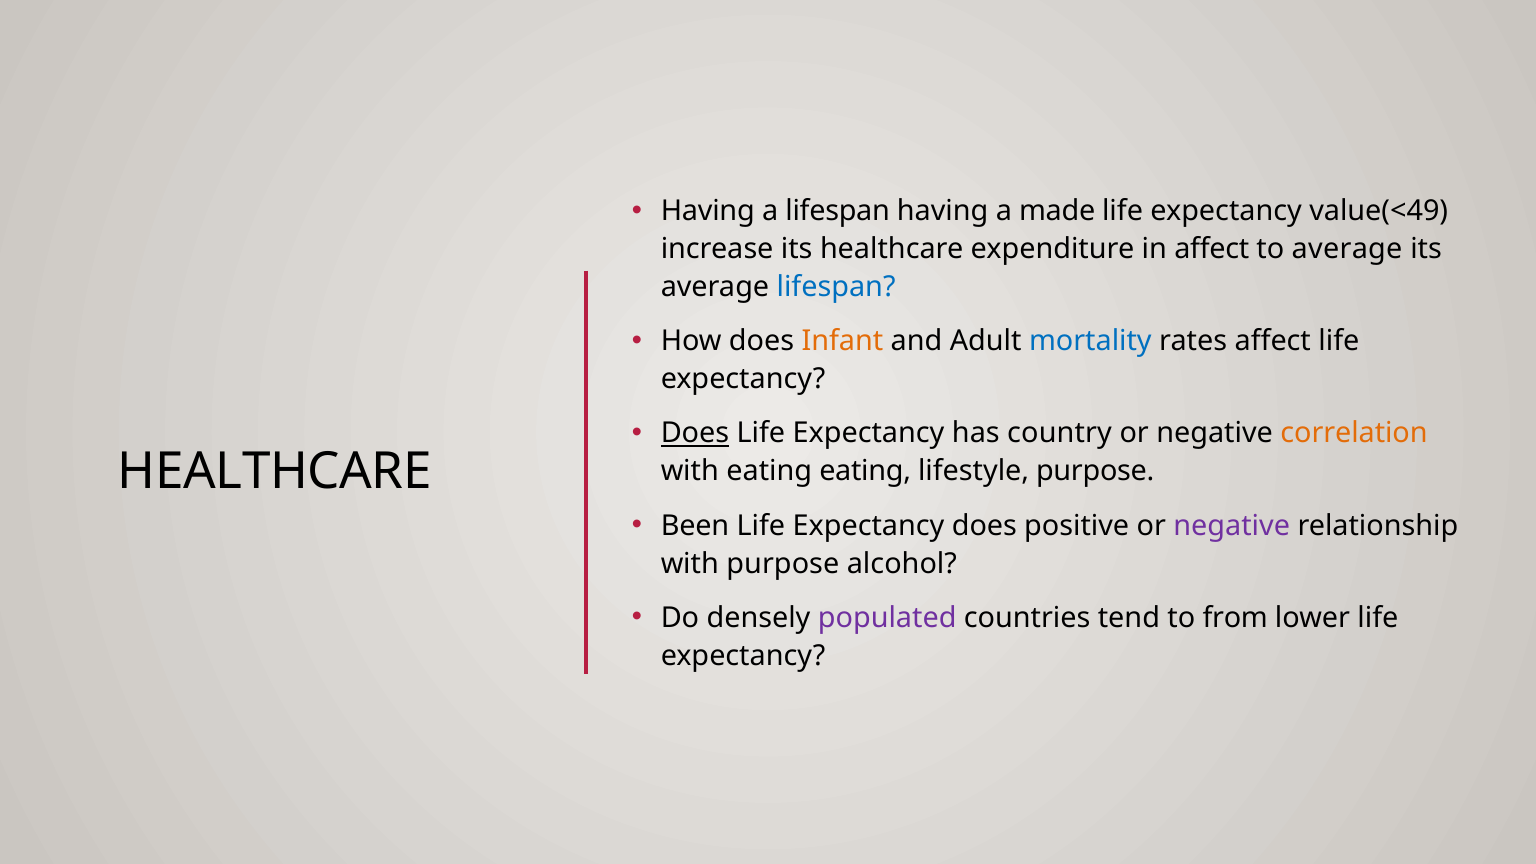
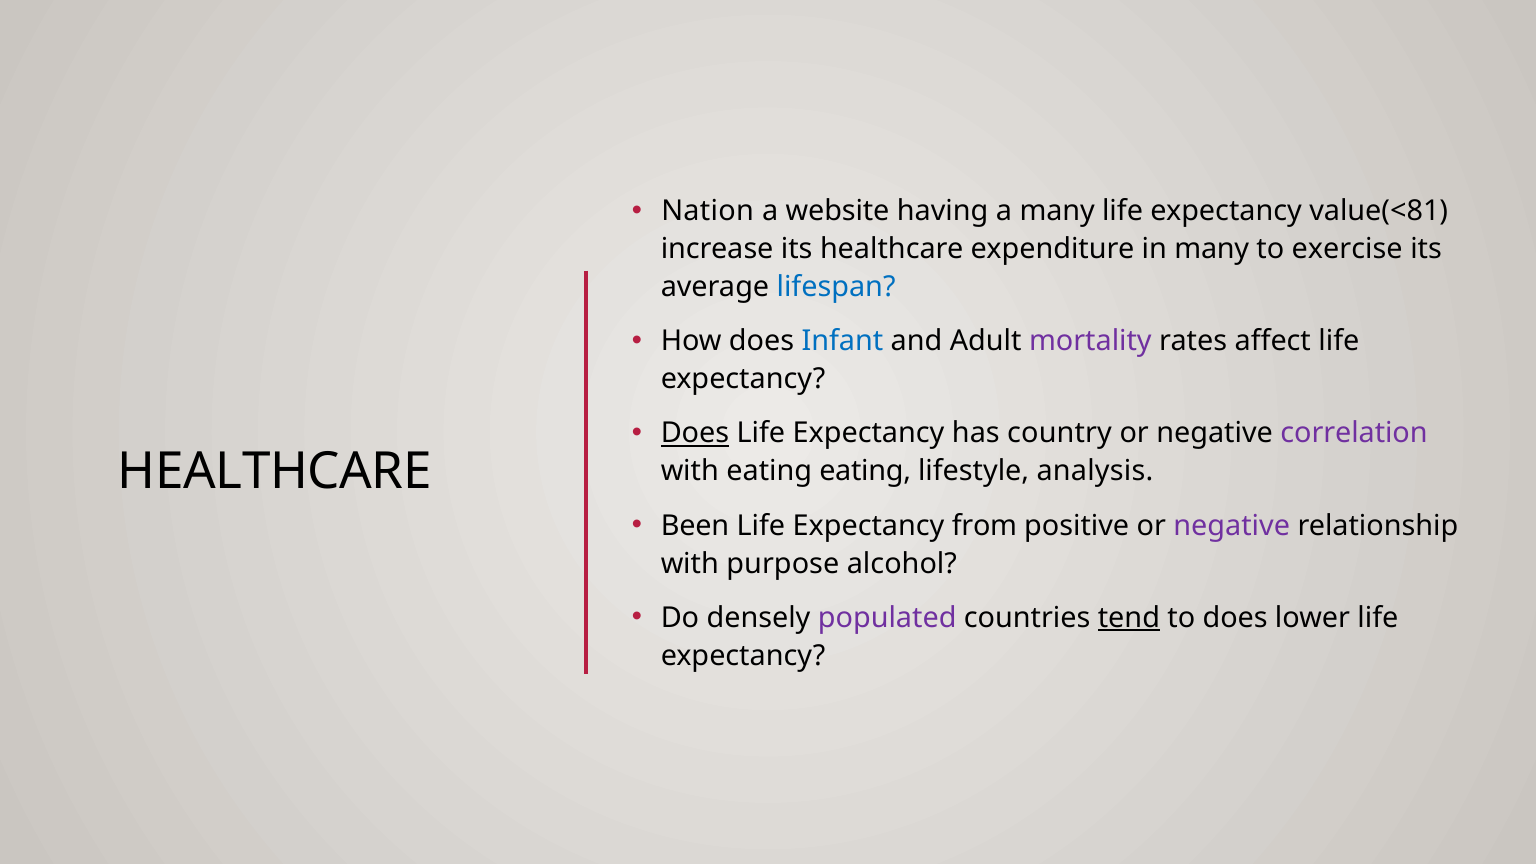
Having at (708, 211): Having -> Nation
a lifespan: lifespan -> website
a made: made -> many
value(<49: value(<49 -> value(<81
in affect: affect -> many
to average: average -> exercise
Infant colour: orange -> blue
mortality colour: blue -> purple
correlation colour: orange -> purple
lifestyle purpose: purpose -> analysis
Expectancy does: does -> from
tend underline: none -> present
to from: from -> does
